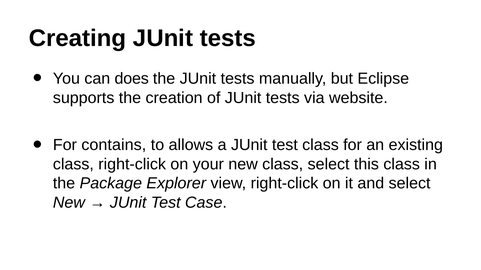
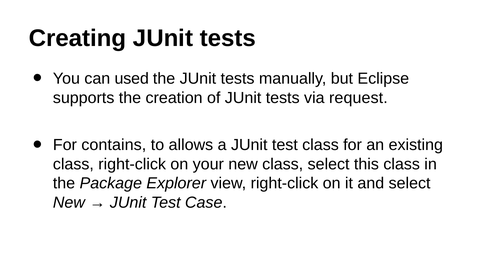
does: does -> used
website: website -> request
